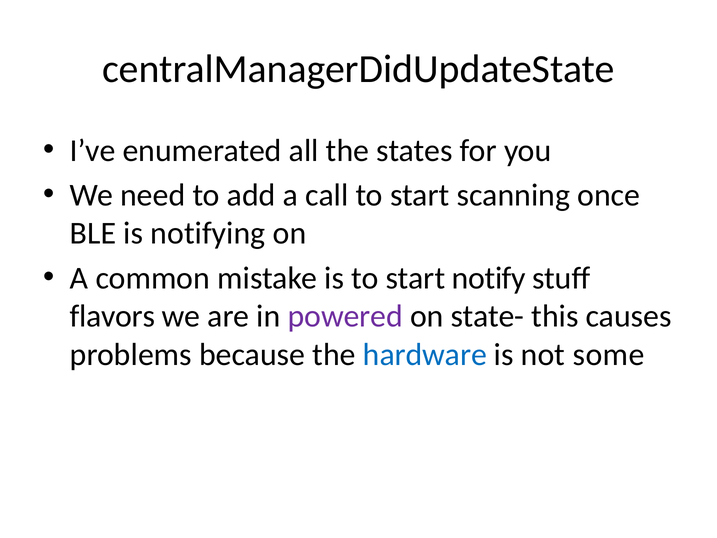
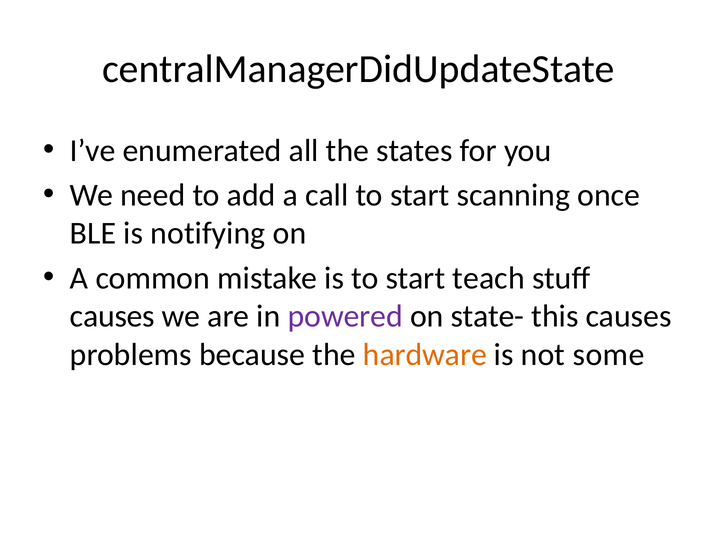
notify: notify -> teach
flavors at (112, 316): flavors -> causes
hardware colour: blue -> orange
